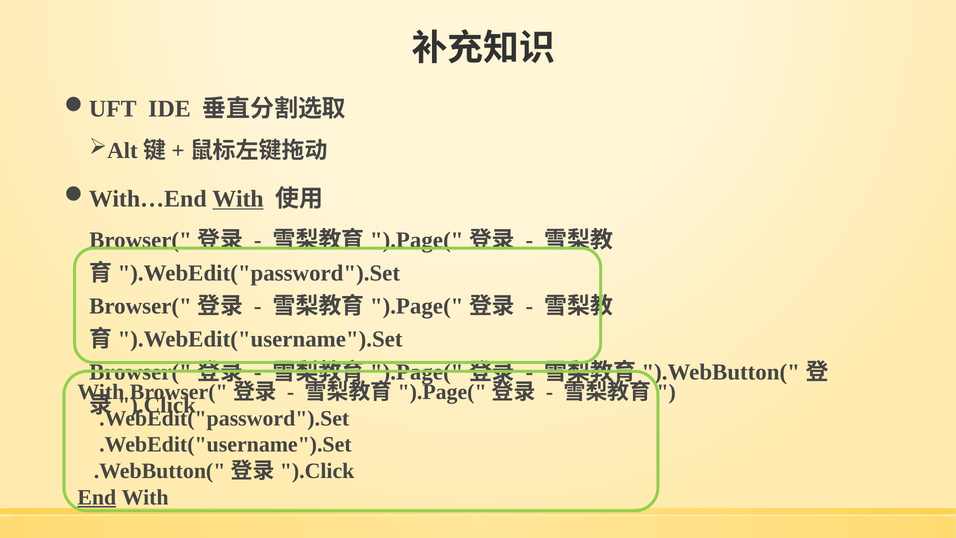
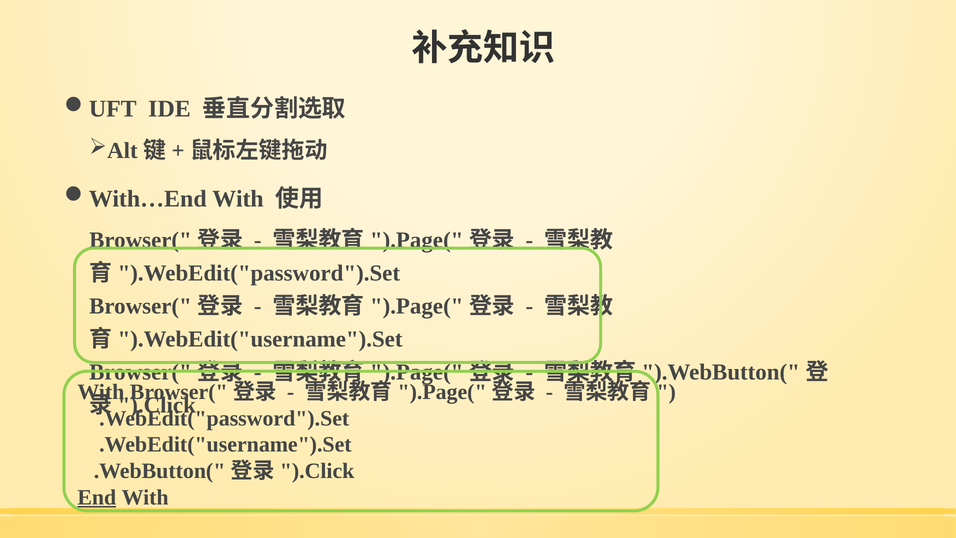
With at (238, 199) underline: present -> none
